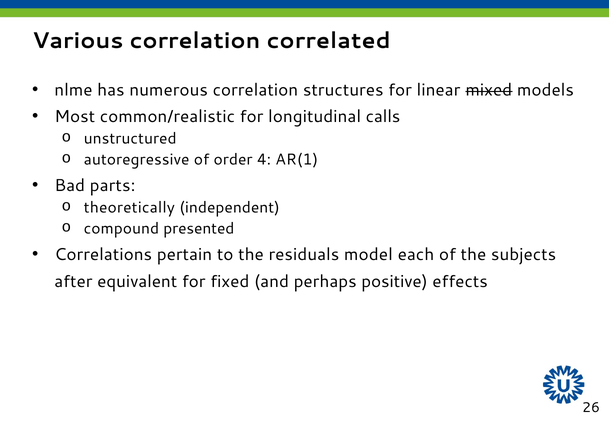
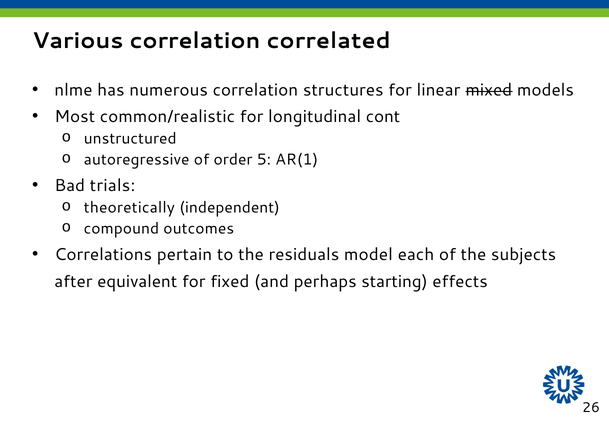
calls: calls -> cont
4: 4 -> 5
parts: parts -> trials
presented: presented -> outcomes
positive: positive -> starting
